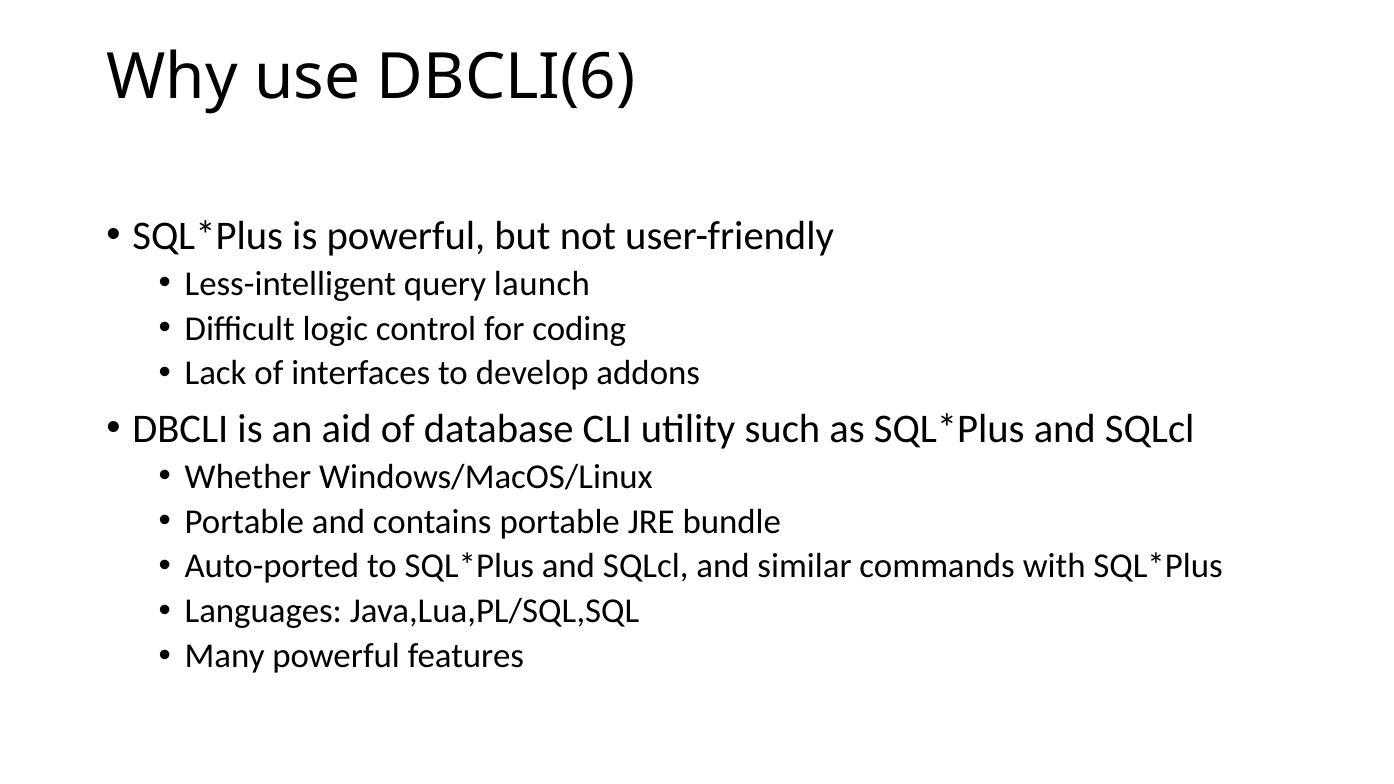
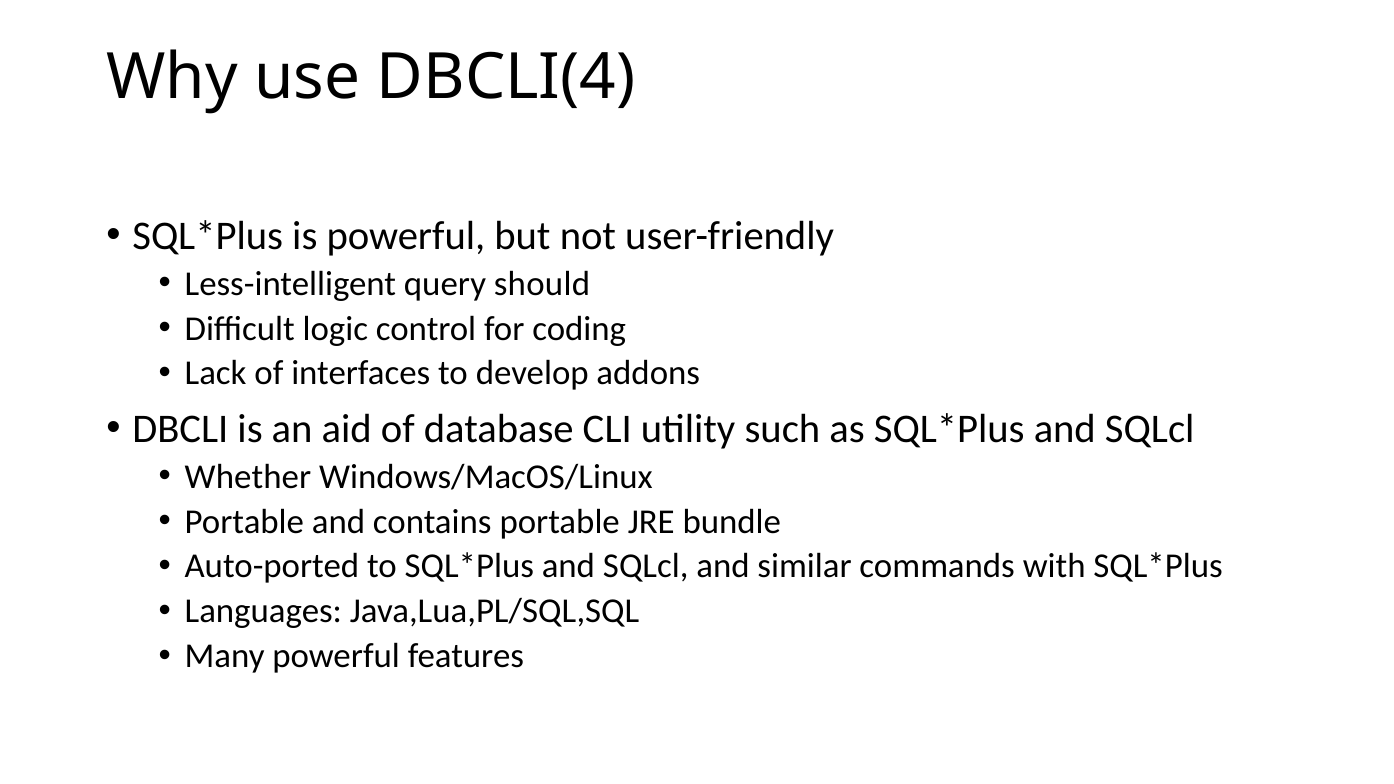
DBCLI(6: DBCLI(6 -> DBCLI(4
launch: launch -> should
